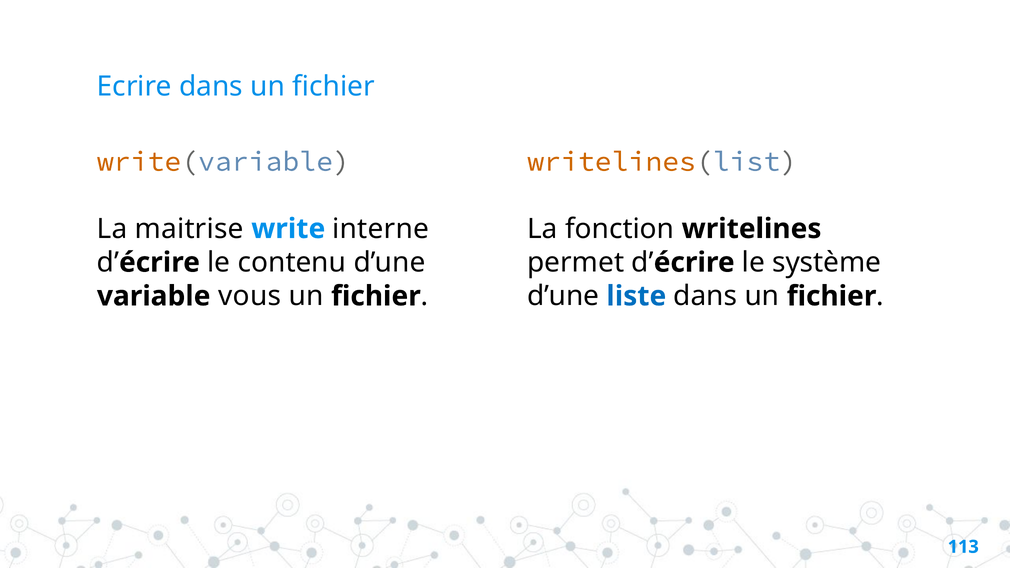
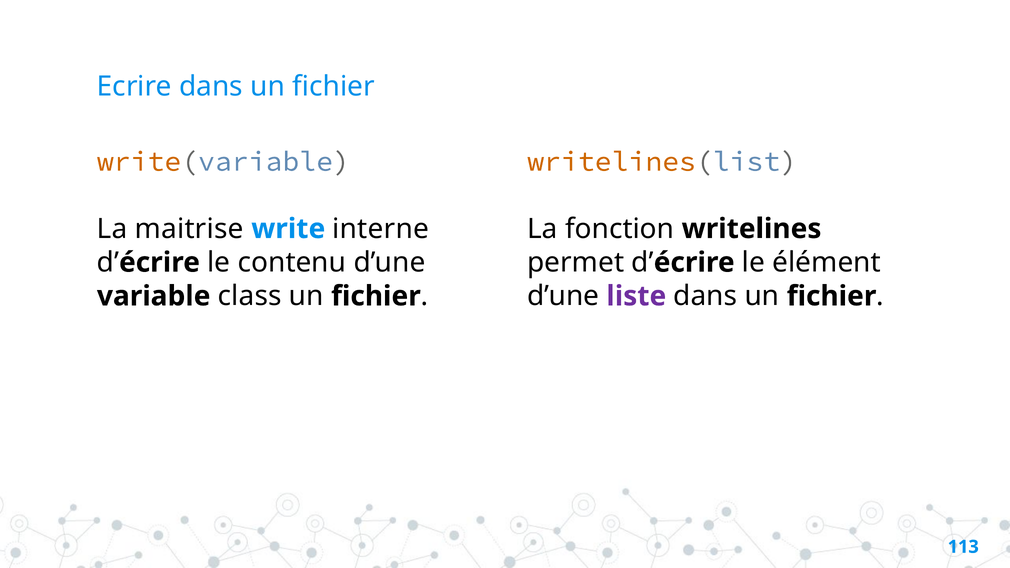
système: système -> élément
liste colour: blue -> purple
vous: vous -> class
